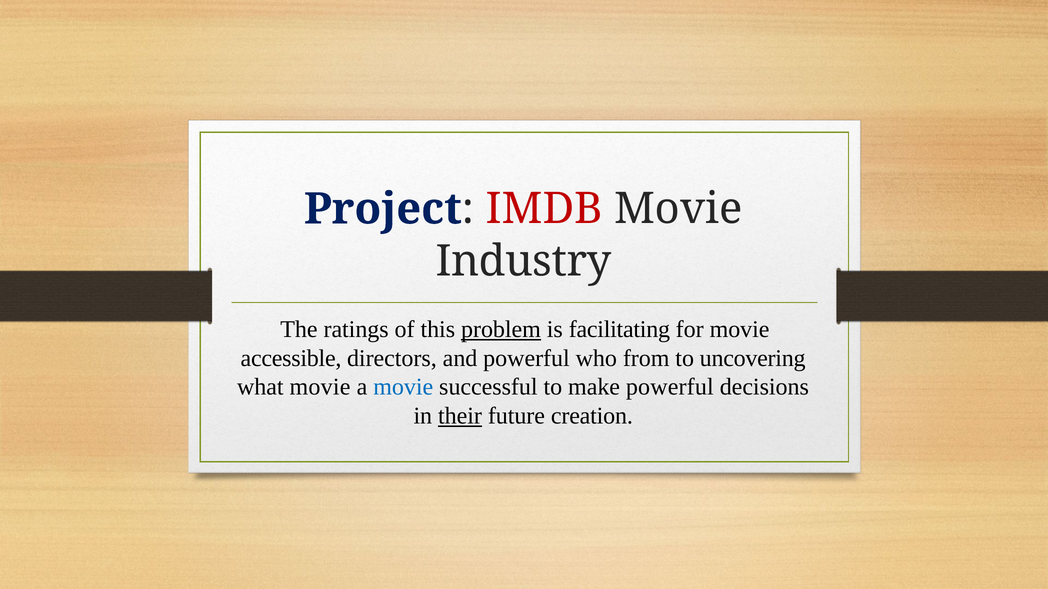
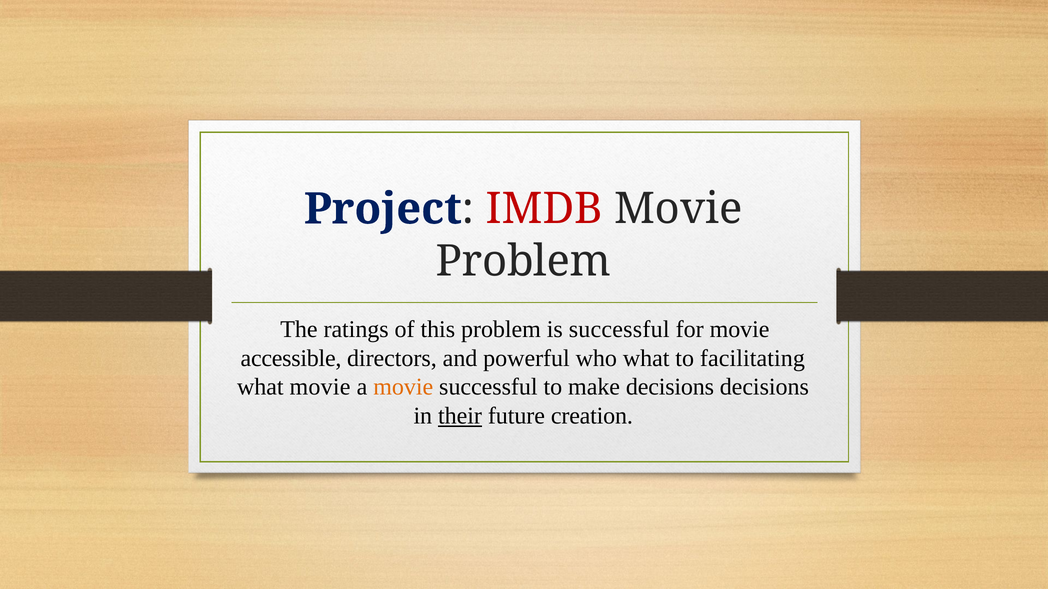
Industry at (523, 262): Industry -> Problem
problem at (501, 330) underline: present -> none
is facilitating: facilitating -> successful
who from: from -> what
uncovering: uncovering -> facilitating
movie at (403, 387) colour: blue -> orange
make powerful: powerful -> decisions
